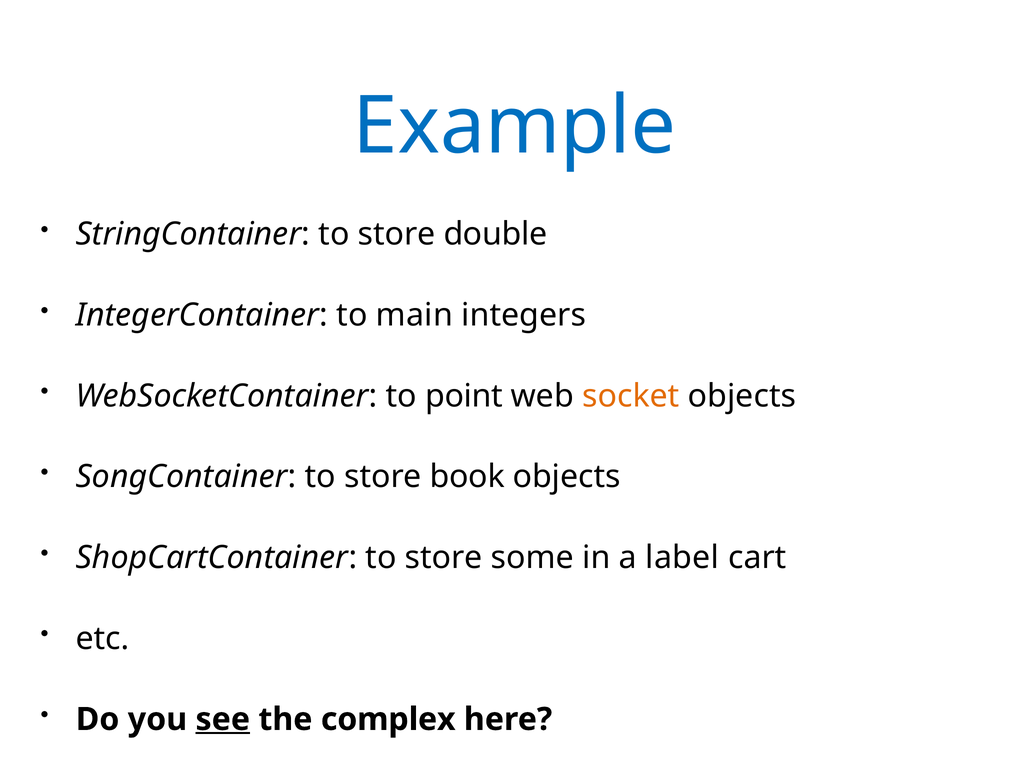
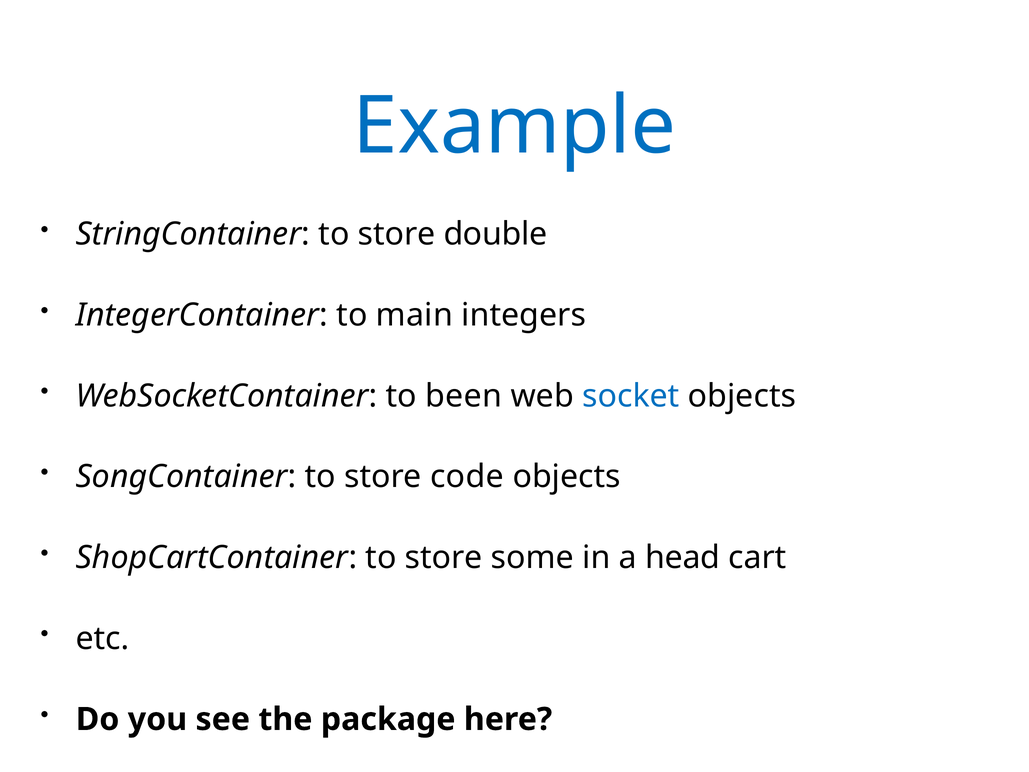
point: point -> been
socket colour: orange -> blue
book: book -> code
label: label -> head
see underline: present -> none
complex: complex -> package
